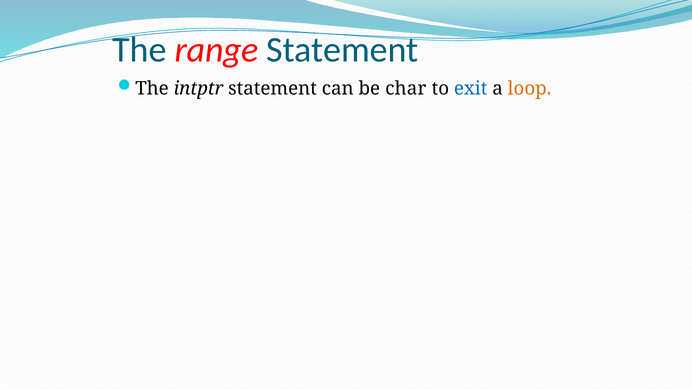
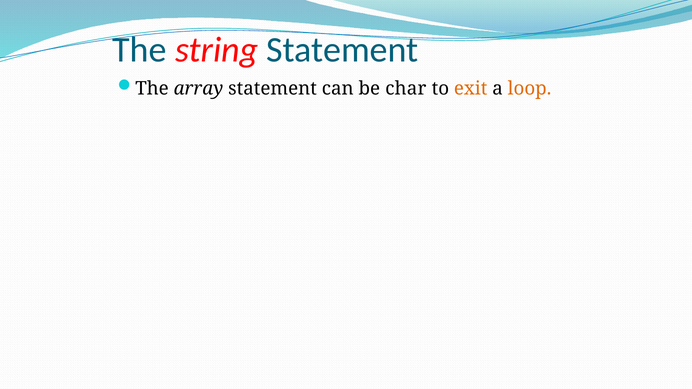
range: range -> string
intptr: intptr -> array
exit colour: blue -> orange
